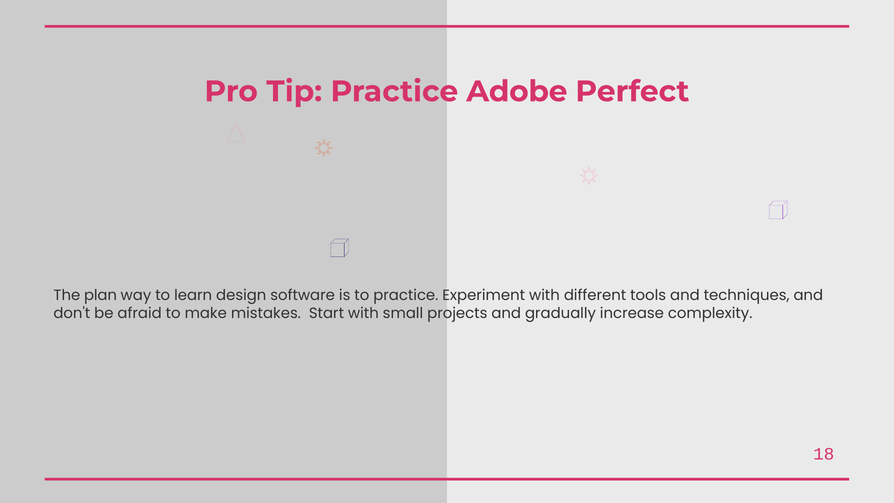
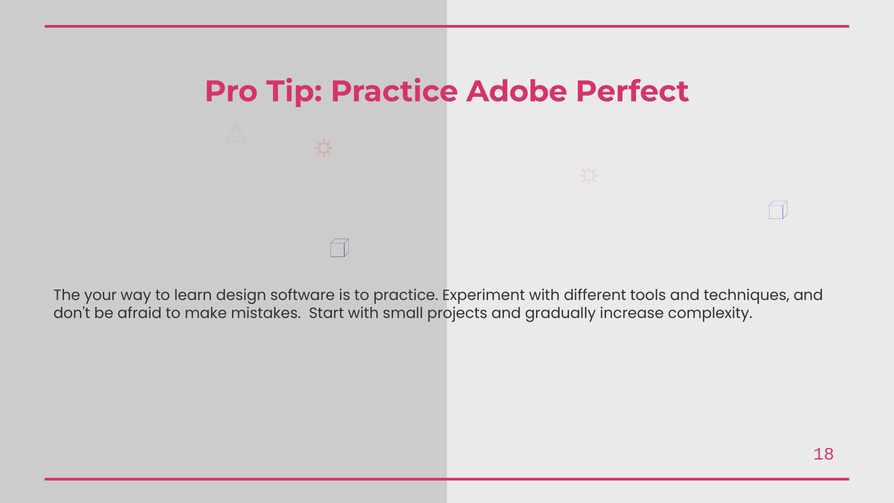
plan: plan -> your
